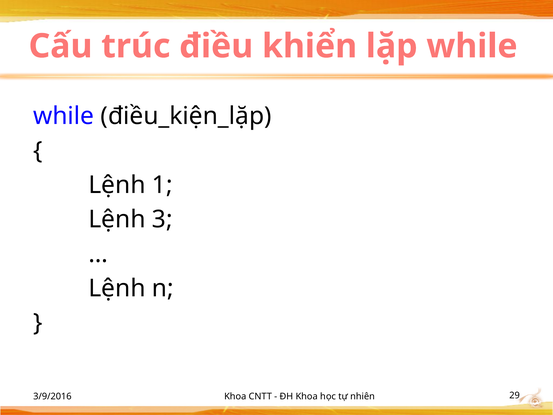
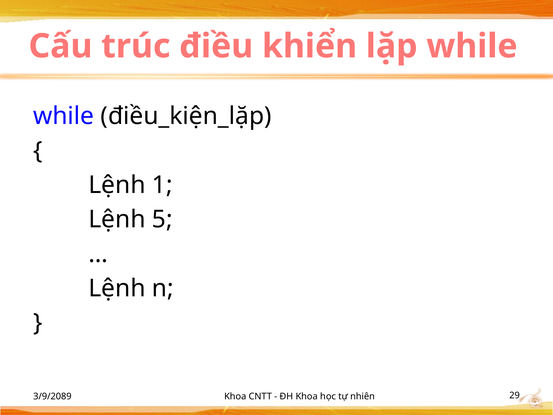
3: 3 -> 5
3/9/2016: 3/9/2016 -> 3/9/2089
